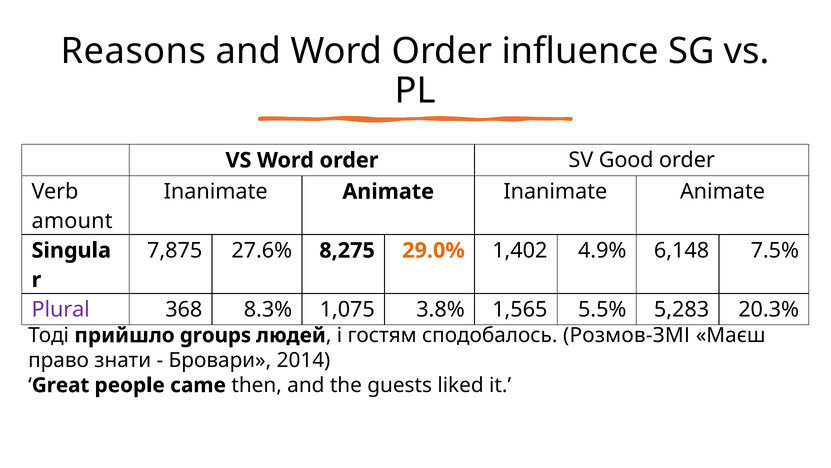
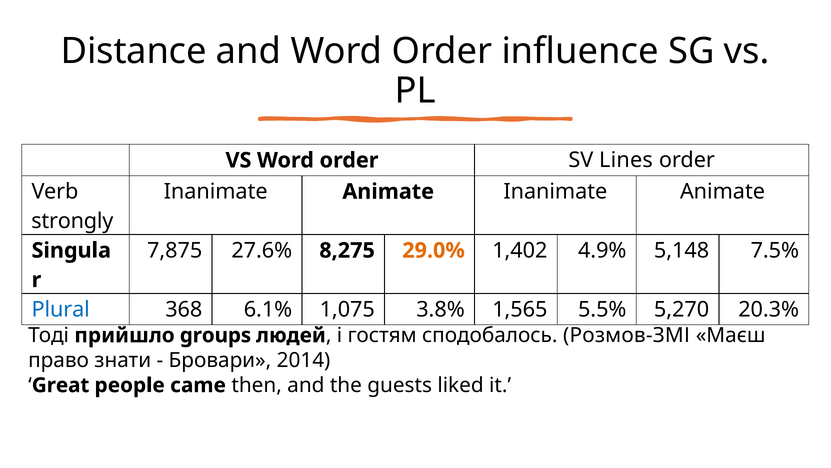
Reasons: Reasons -> Distance
Good: Good -> Lines
amount: amount -> strongly
6,148: 6,148 -> 5,148
Plural colour: purple -> blue
8.3%: 8.3% -> 6.1%
5,283: 5,283 -> 5,270
